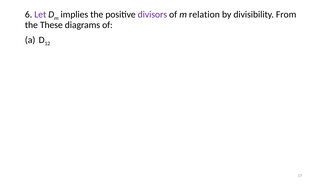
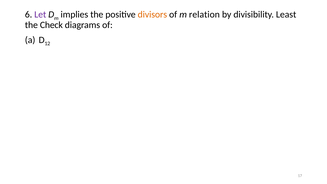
divisors colour: purple -> orange
From: From -> Least
These: These -> Check
